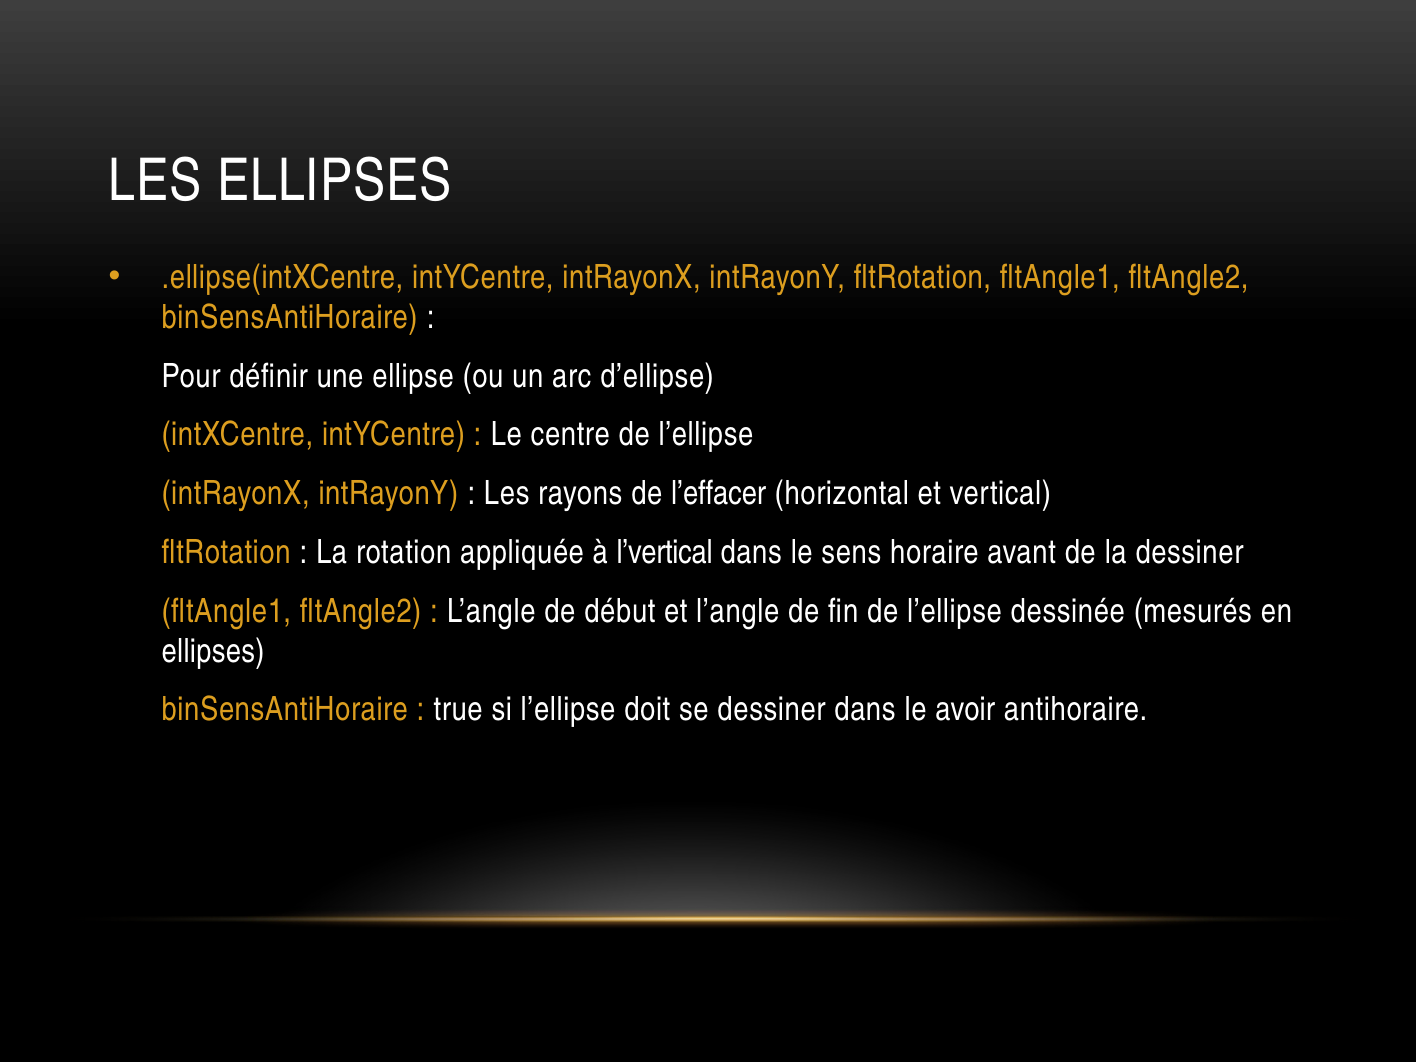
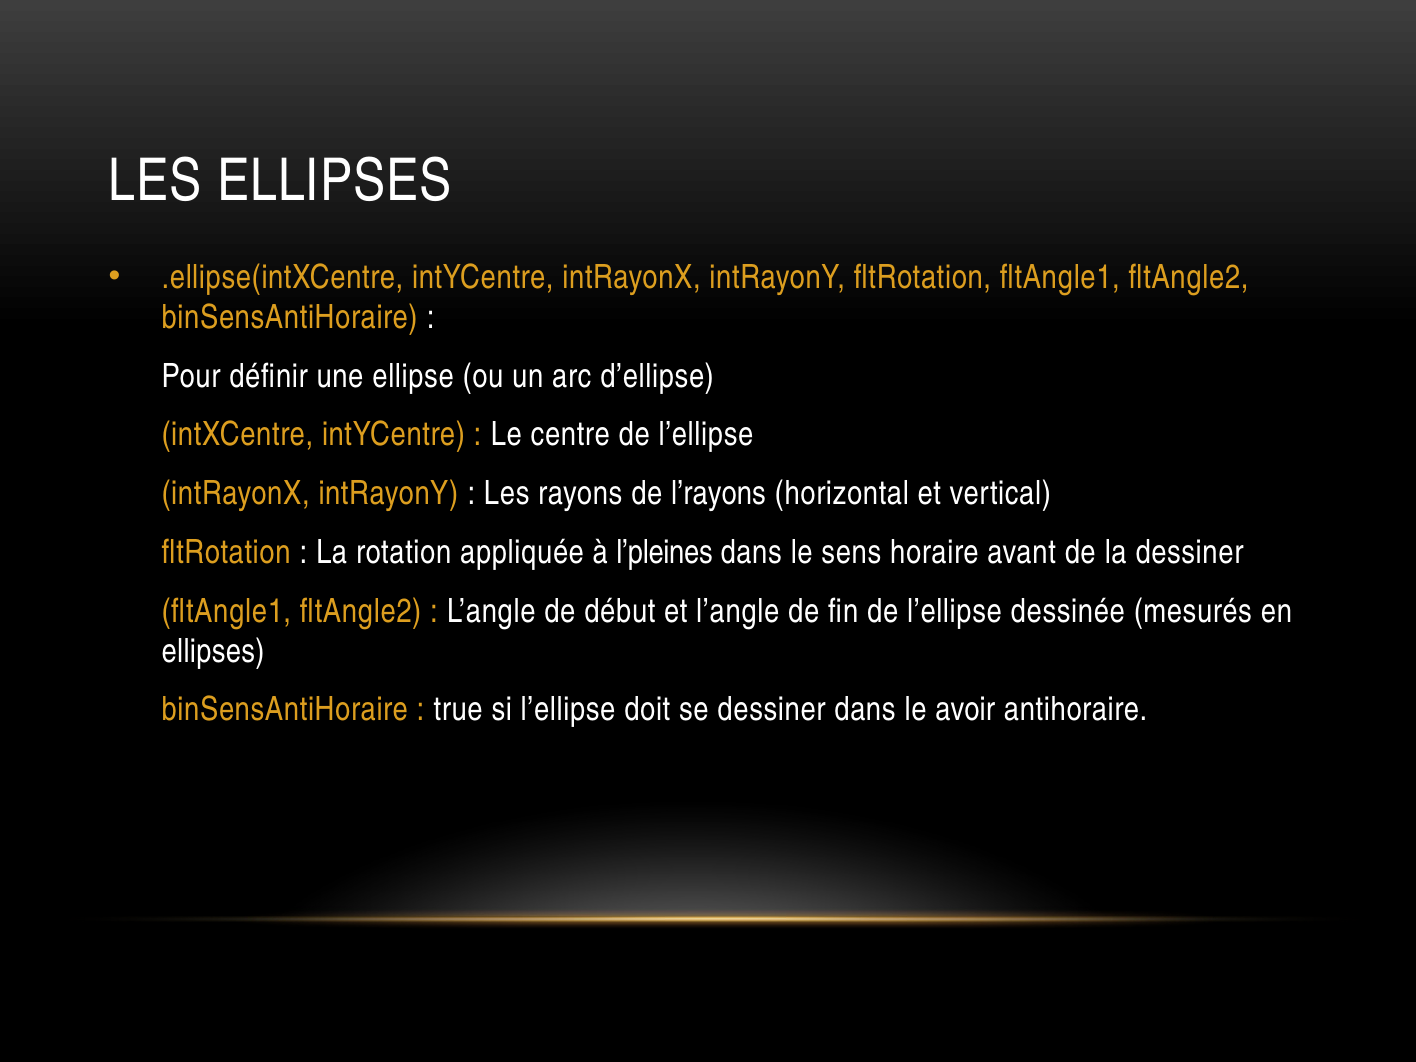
l’effacer: l’effacer -> l’rayons
l’vertical: l’vertical -> l’pleines
